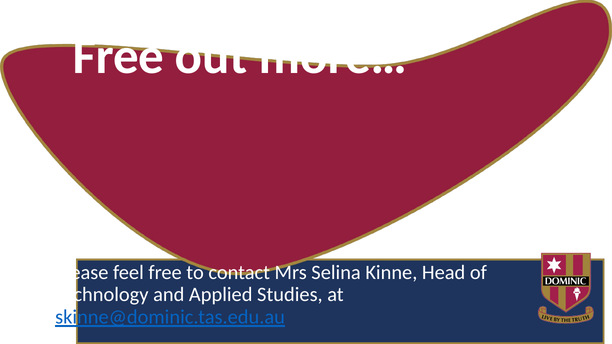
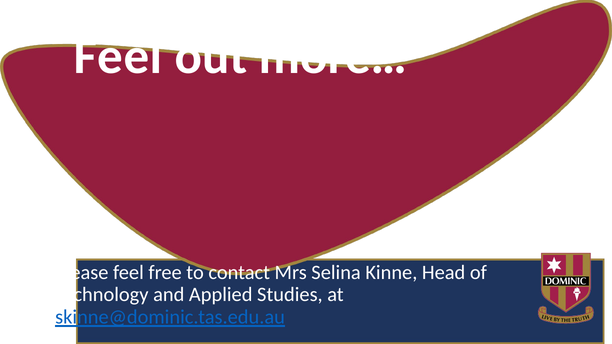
Free at (118, 56): Free -> Feel
